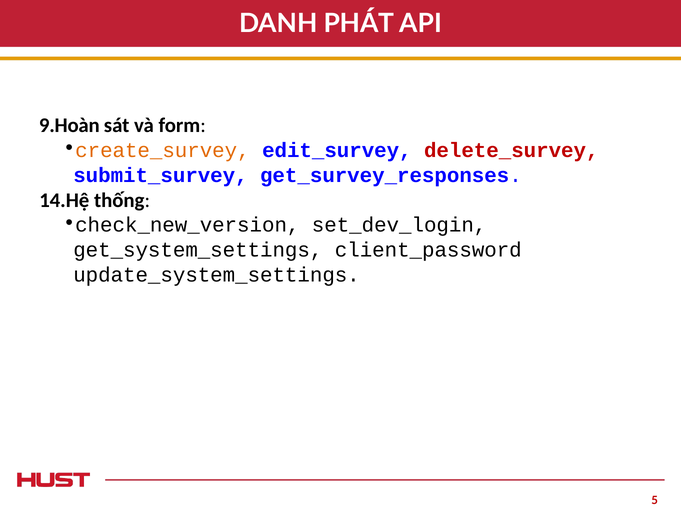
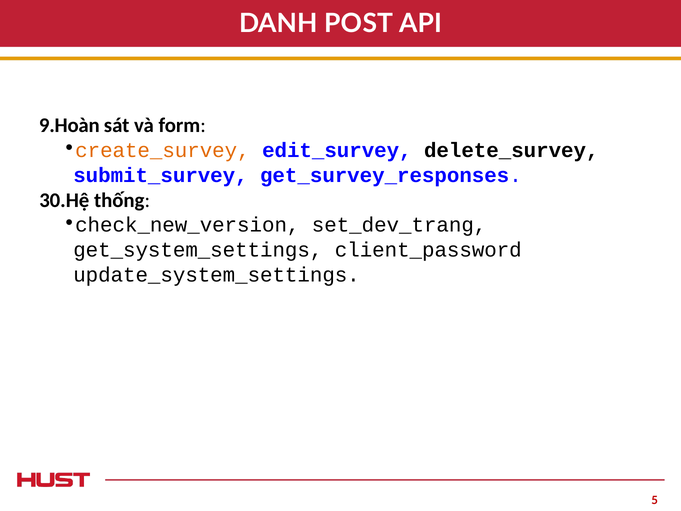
PHÁT: PHÁT -> POST
delete_survey colour: red -> black
14.Hệ: 14.Hệ -> 30.Hệ
set_dev_login: set_dev_login -> set_dev_trang
